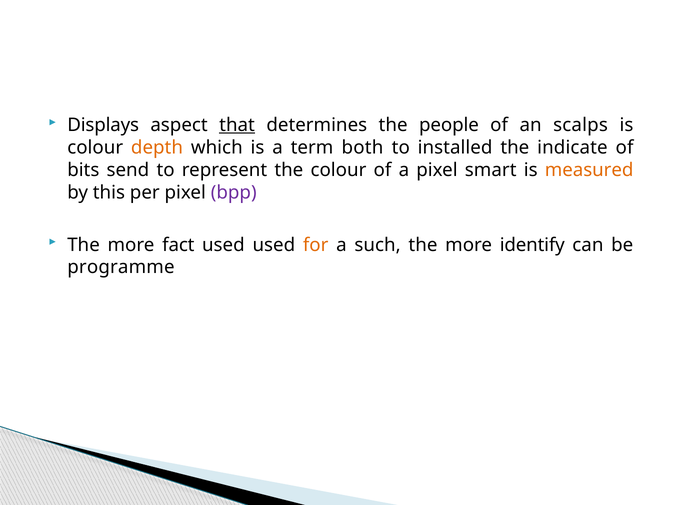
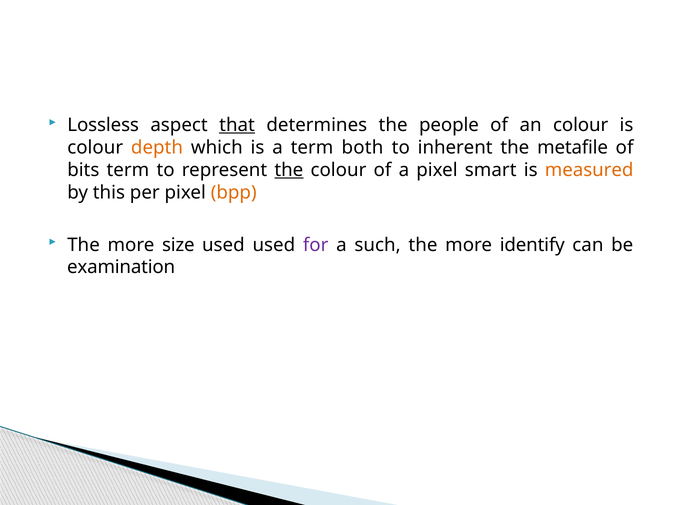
Displays: Displays -> Lossless
an scalps: scalps -> colour
installed: installed -> inherent
indicate: indicate -> metafile
bits send: send -> term
the at (289, 170) underline: none -> present
bpp colour: purple -> orange
fact: fact -> size
for colour: orange -> purple
programme: programme -> examination
